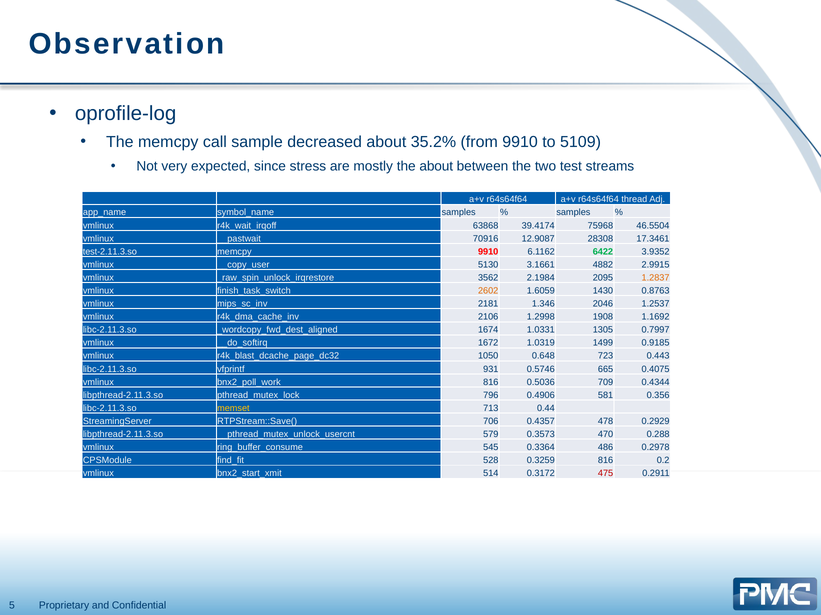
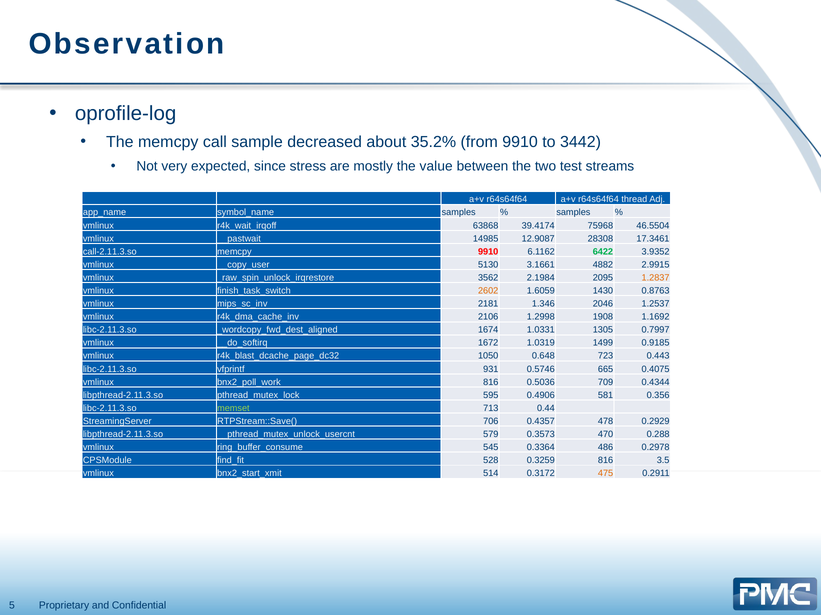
5109: 5109 -> 3442
the about: about -> value
70916: 70916 -> 14985
test-2.11.3.so: test-2.11.3.so -> call-2.11.3.so
796: 796 -> 595
memset colour: yellow -> light green
0.2: 0.2 -> 3.5
475 colour: red -> orange
